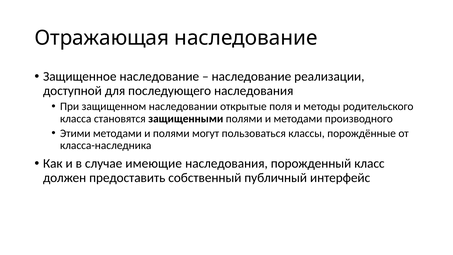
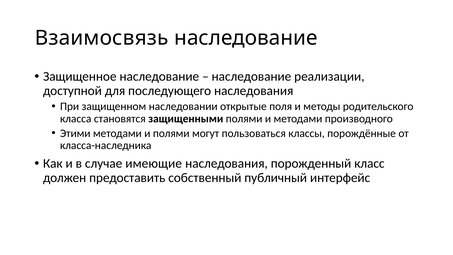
Отражающая: Отражающая -> Взаимосвязь
